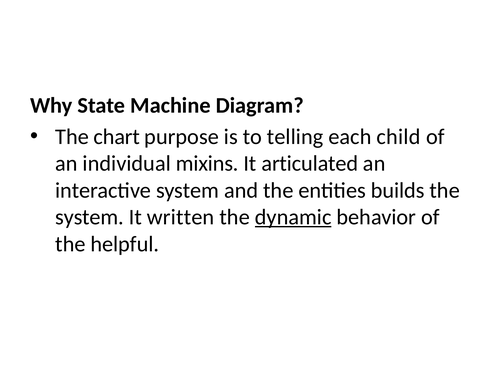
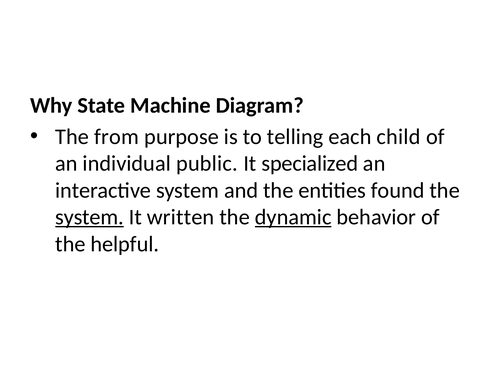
chart: chart -> from
mixins: mixins -> public
articulated: articulated -> specialized
builds: builds -> found
system at (90, 217) underline: none -> present
